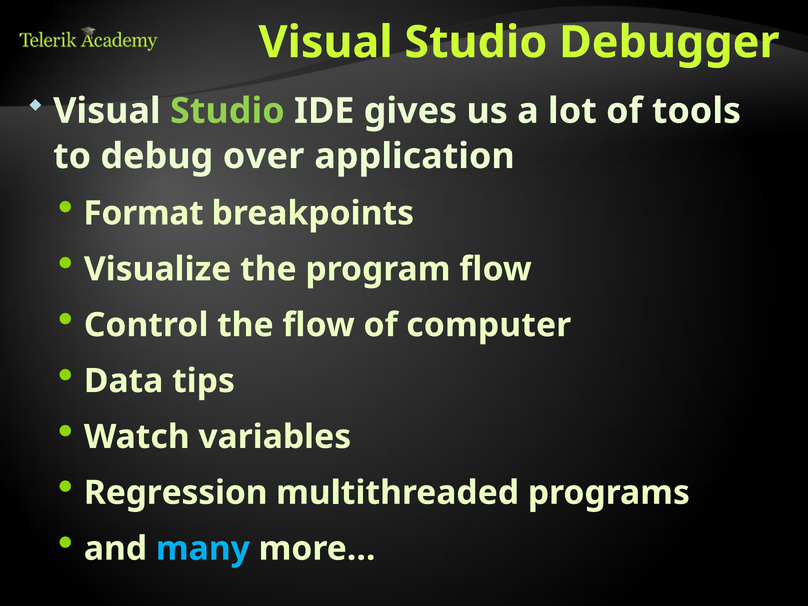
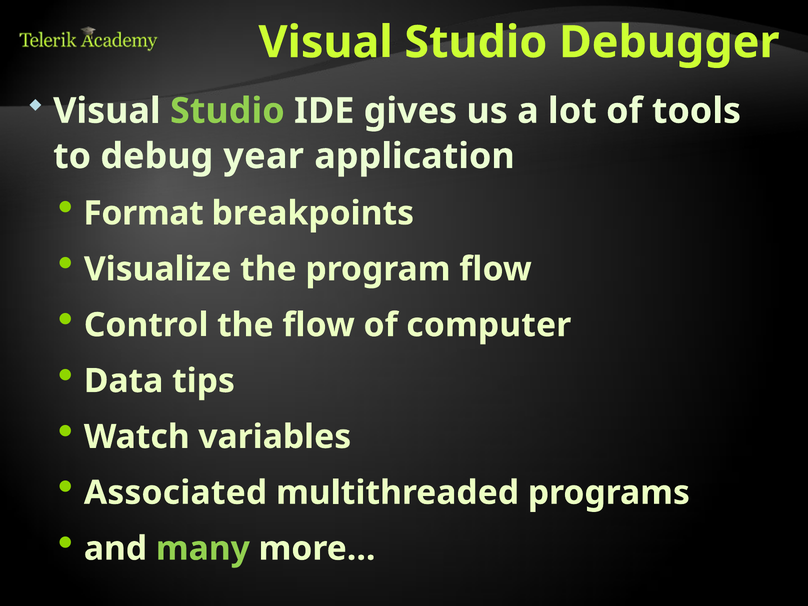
over: over -> year
Regression: Regression -> Associated
many colour: light blue -> light green
